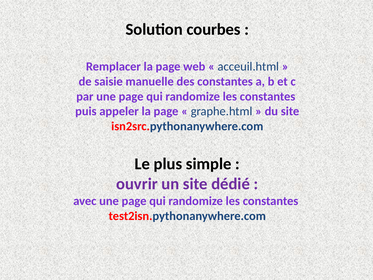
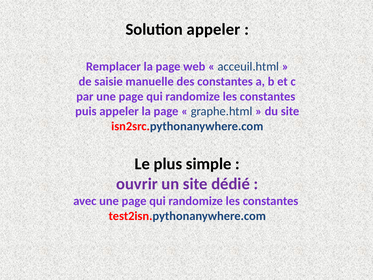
Solution courbes: courbes -> appeler
